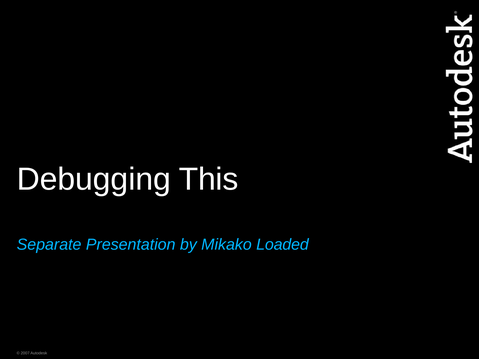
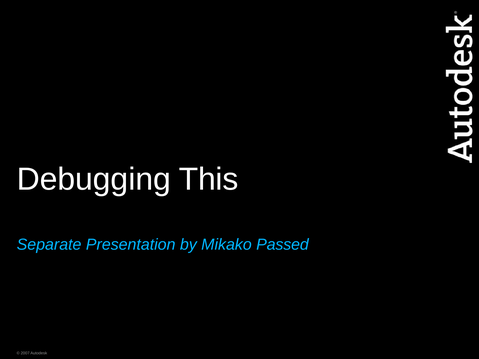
Loaded: Loaded -> Passed
